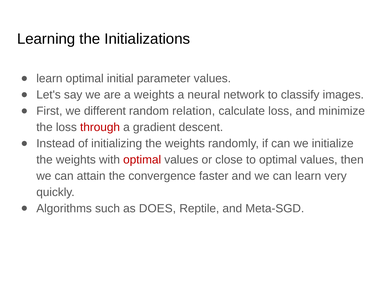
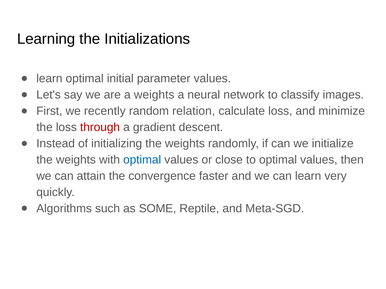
different: different -> recently
optimal at (142, 160) colour: red -> blue
DOES: DOES -> SOME
